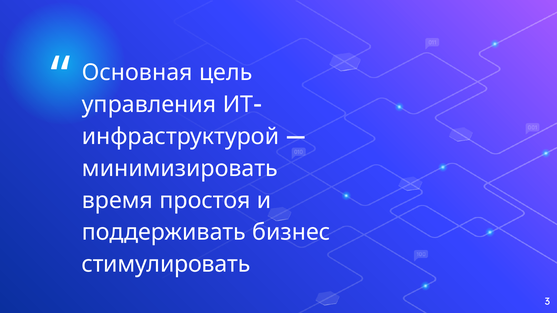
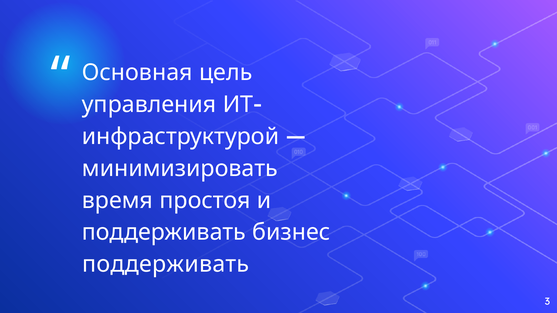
стимулировать at (166, 265): стимулировать -> поддерживать
